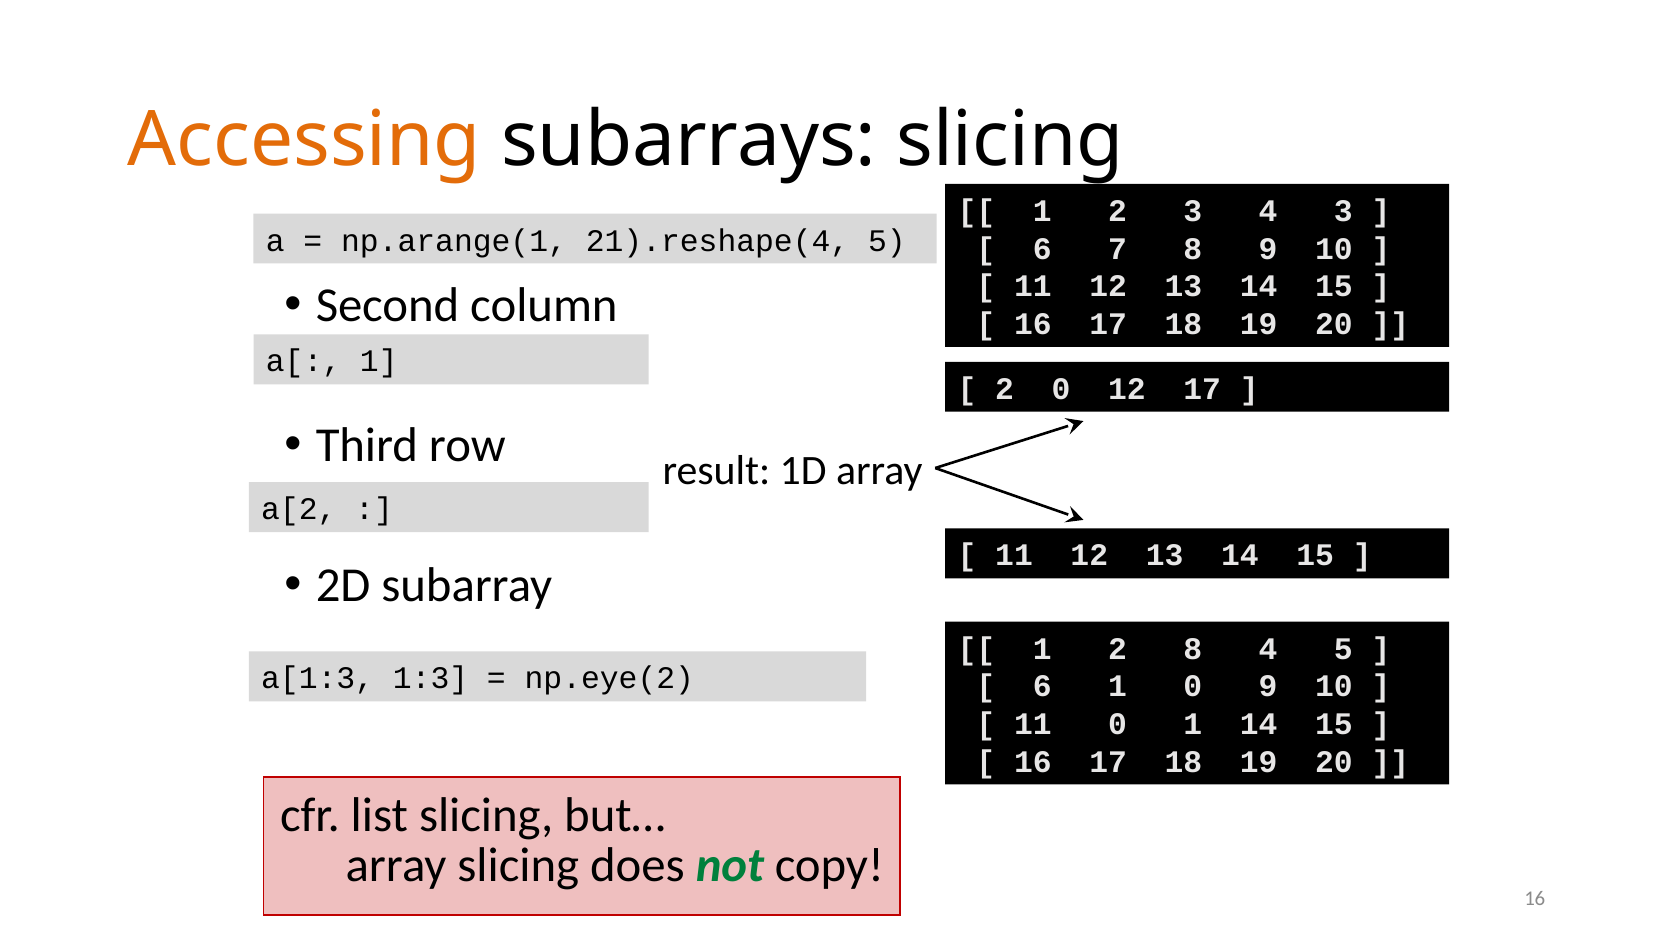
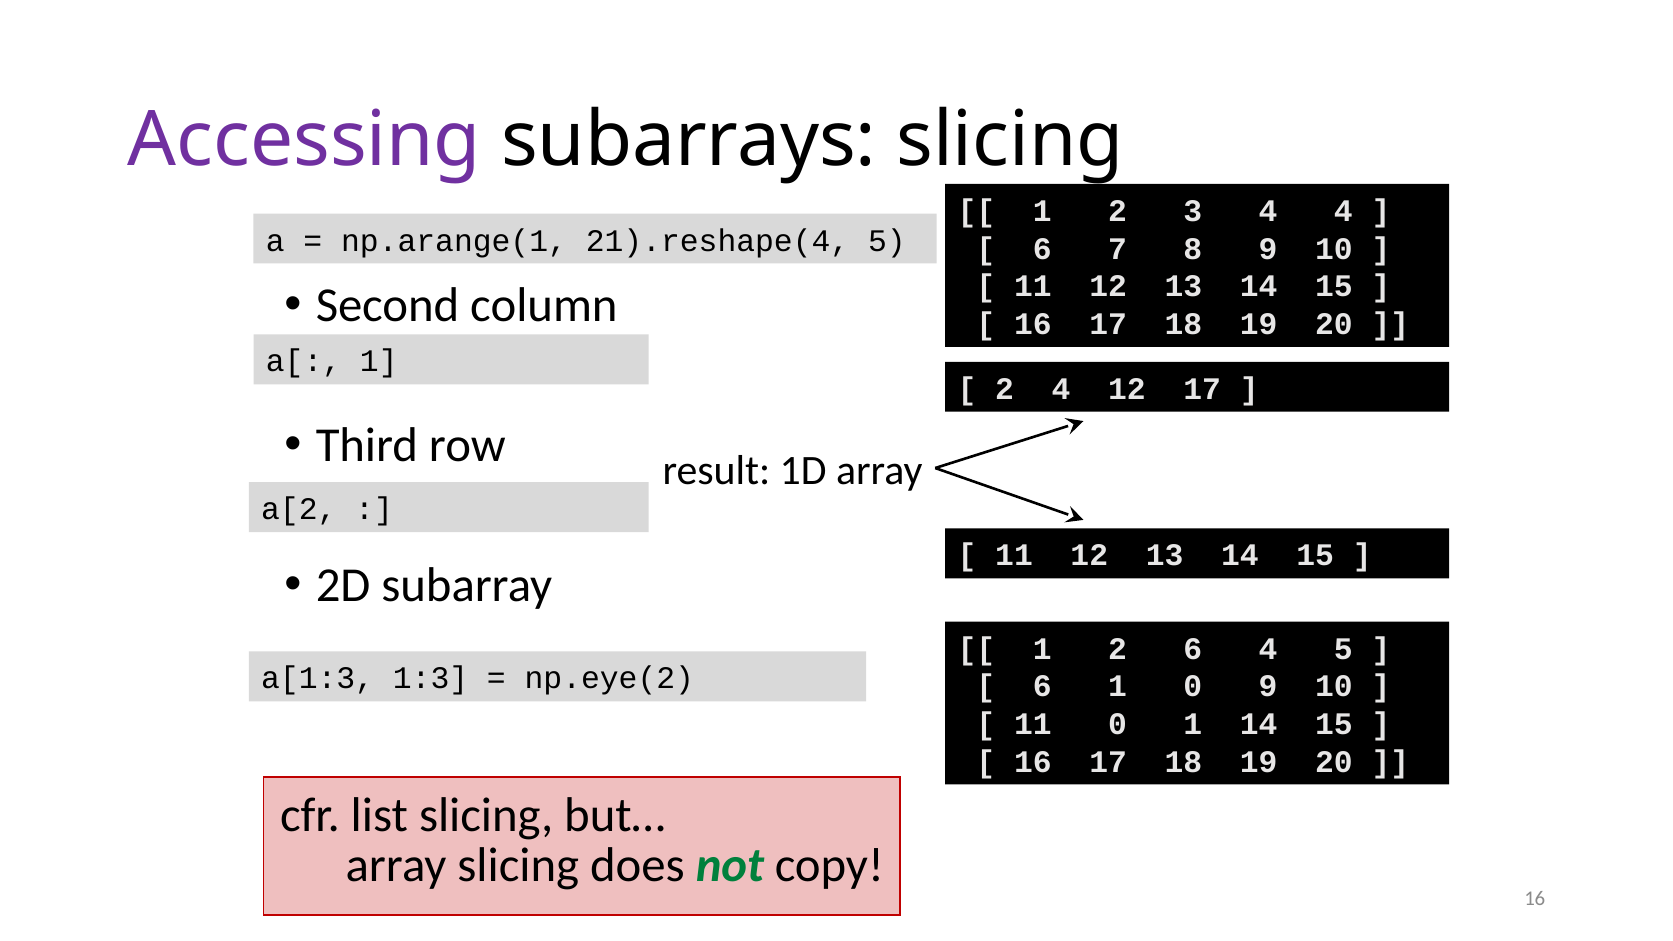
Accessing colour: orange -> purple
4 3: 3 -> 4
2 0: 0 -> 4
2 8: 8 -> 6
